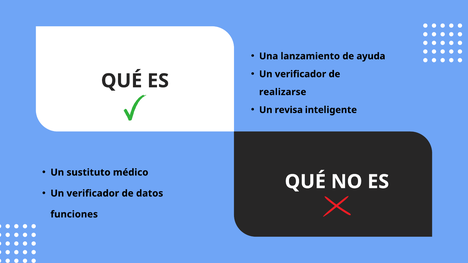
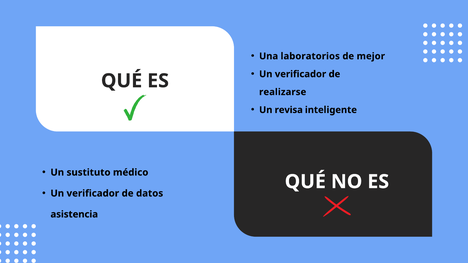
lanzamiento: lanzamiento -> laboratorios
ayuda: ayuda -> mejor
funciones: funciones -> asistencia
